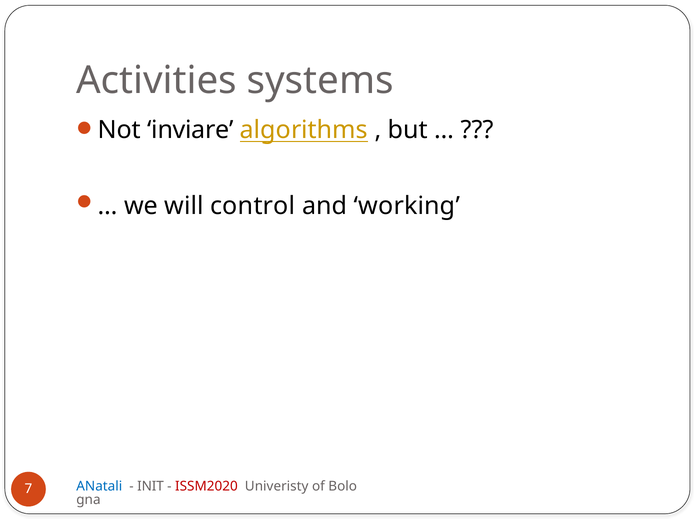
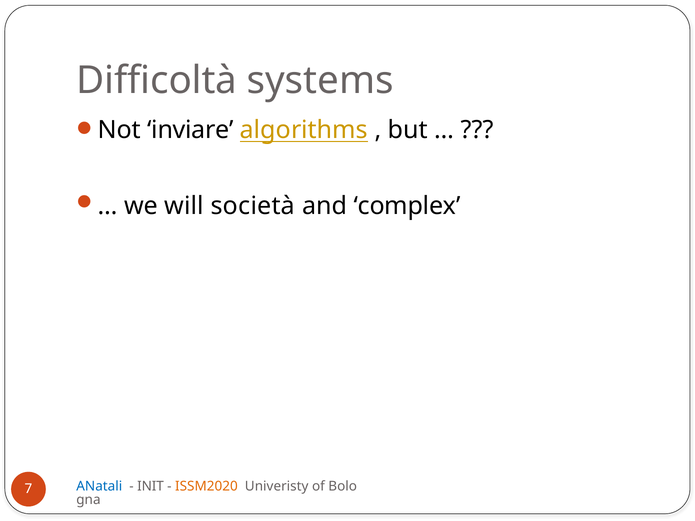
Activities: Activities -> Difficoltà
control: control -> società
working: working -> complex
ISSM2020 colour: red -> orange
